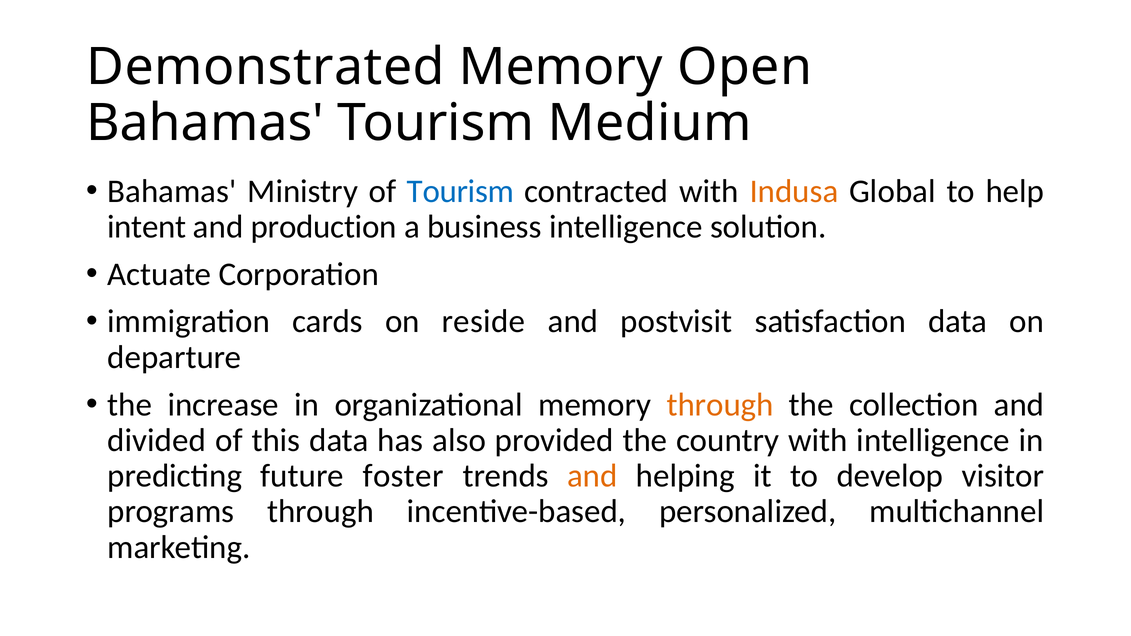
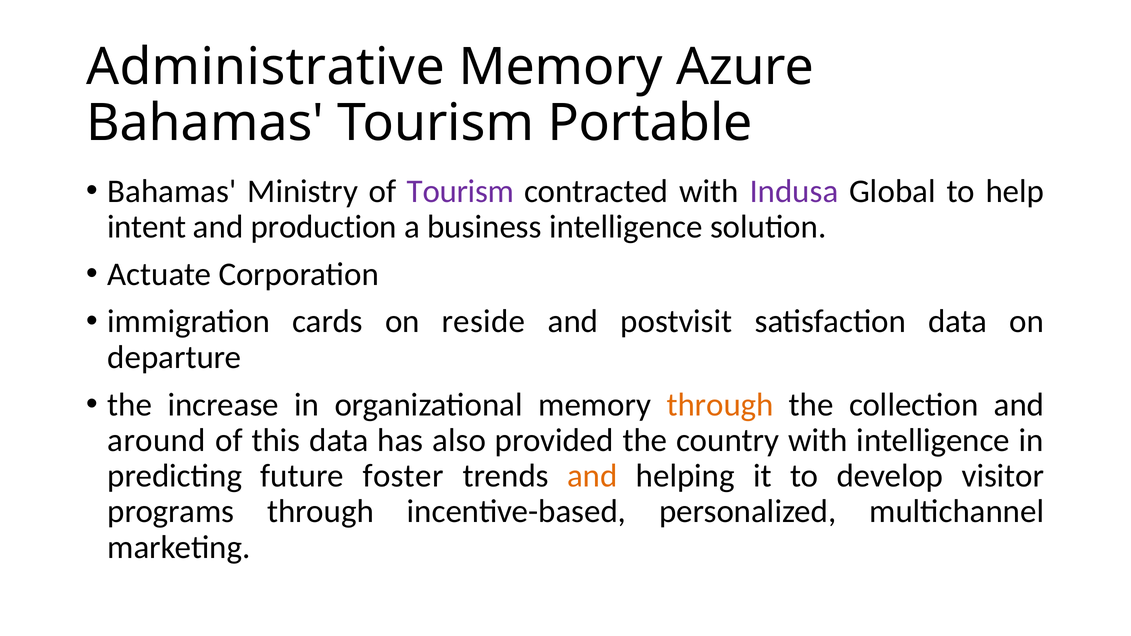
Demonstrated: Demonstrated -> Administrative
Open: Open -> Azure
Medium: Medium -> Portable
Tourism at (461, 191) colour: blue -> purple
Indusa colour: orange -> purple
divided: divided -> around
